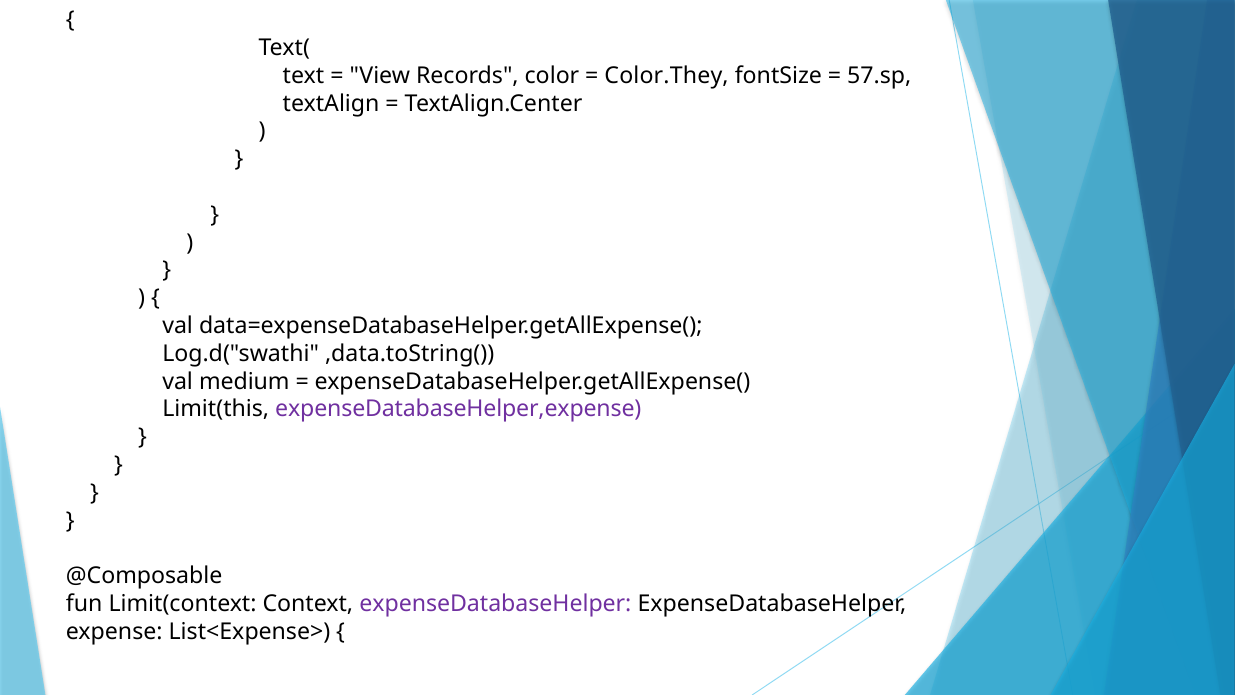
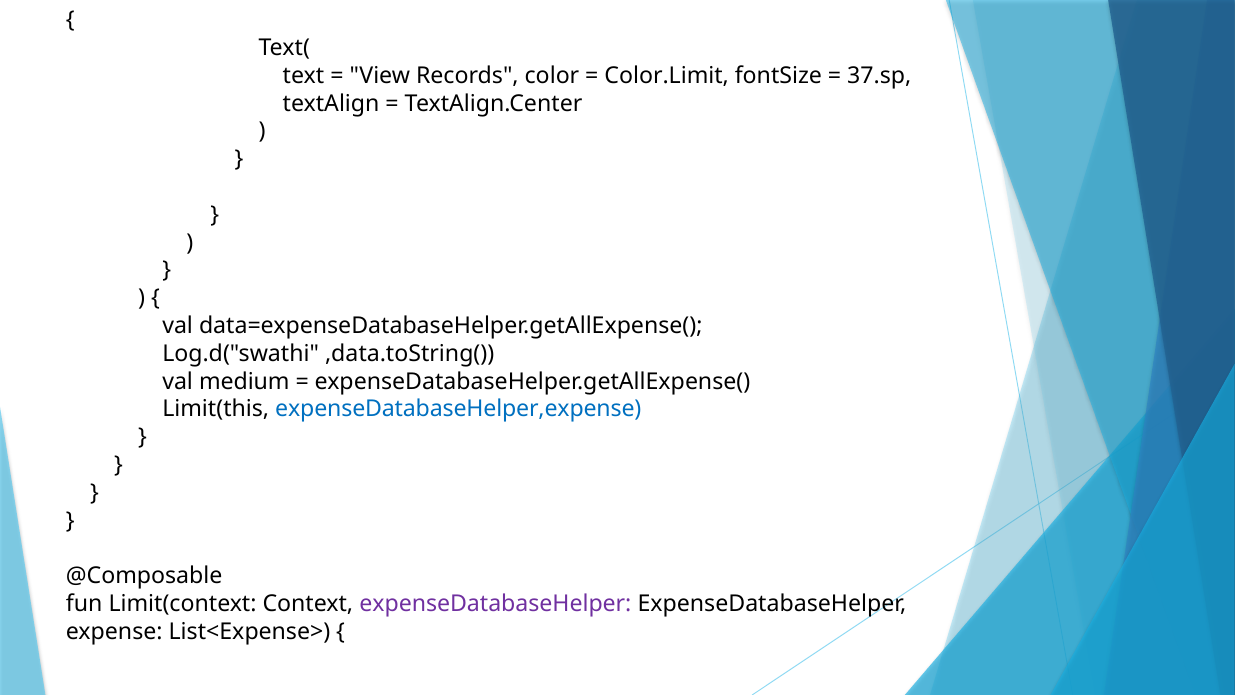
Color.They: Color.They -> Color.Limit
57.sp: 57.sp -> 37.sp
expenseDatabaseHelper,expense colour: purple -> blue
